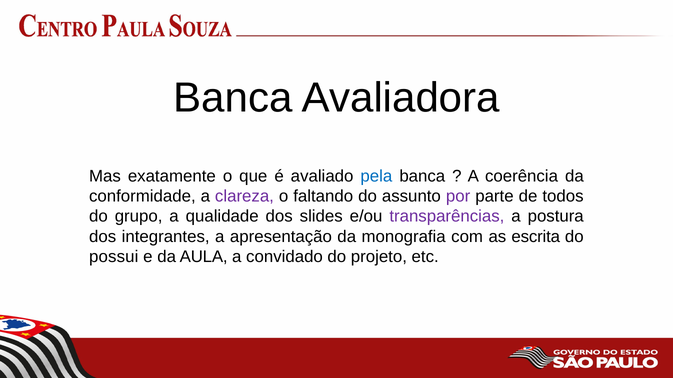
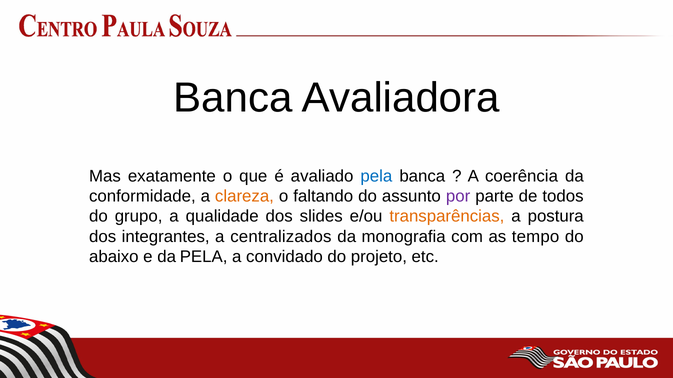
clareza colour: purple -> orange
transparências colour: purple -> orange
apresentação: apresentação -> centralizados
escrita: escrita -> tempo
possui: possui -> abaixo
da AULA: AULA -> PELA
